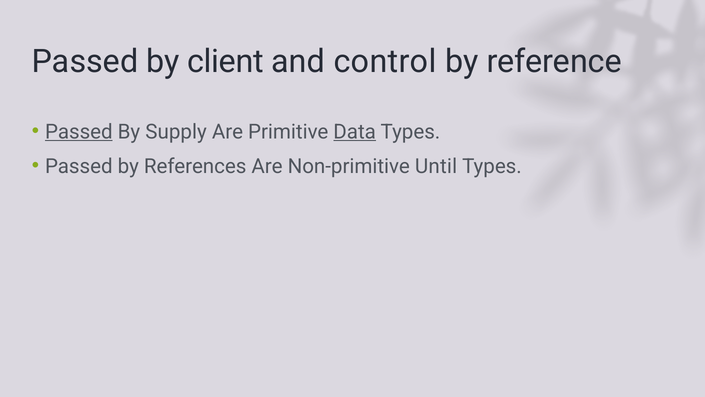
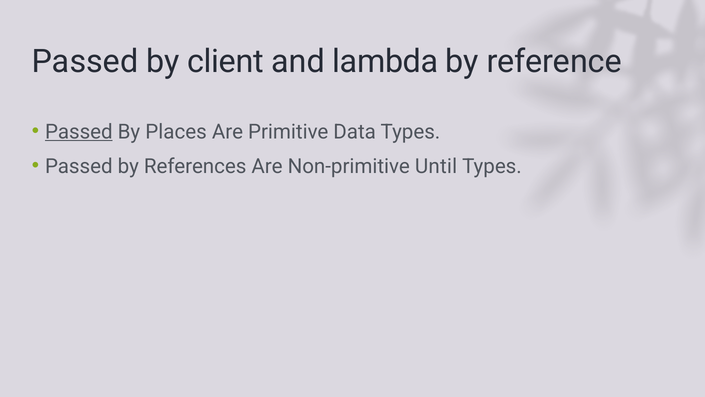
control: control -> lambda
Supply: Supply -> Places
Data underline: present -> none
